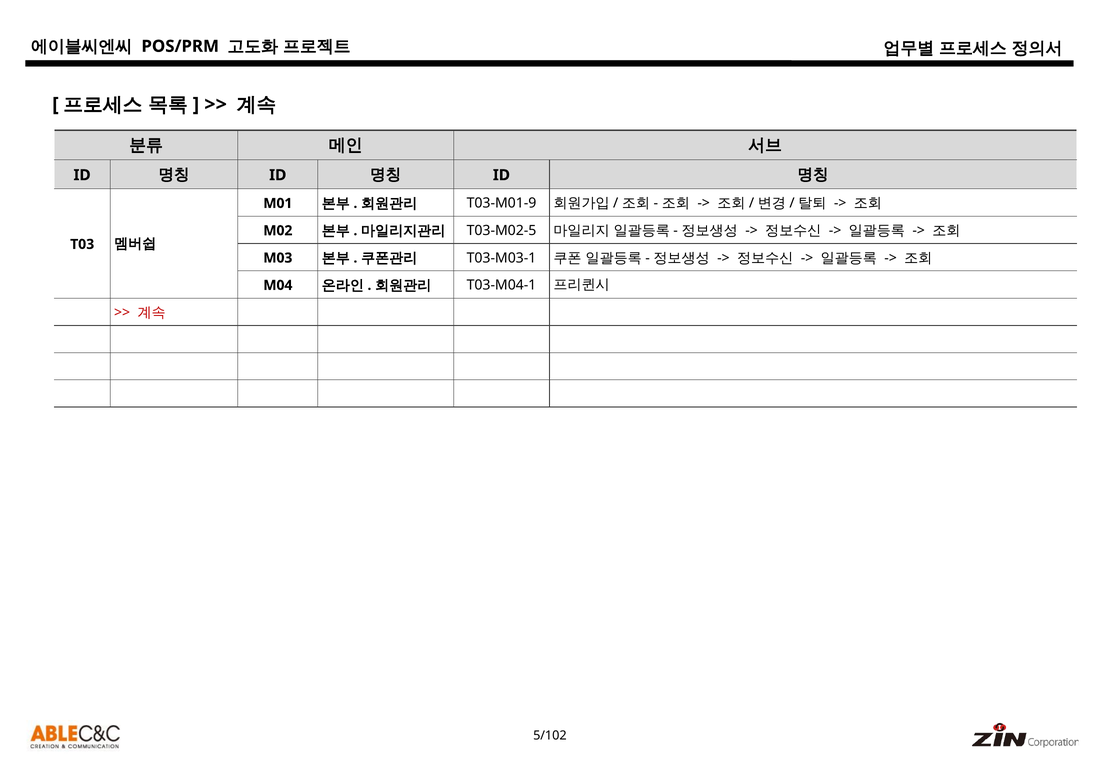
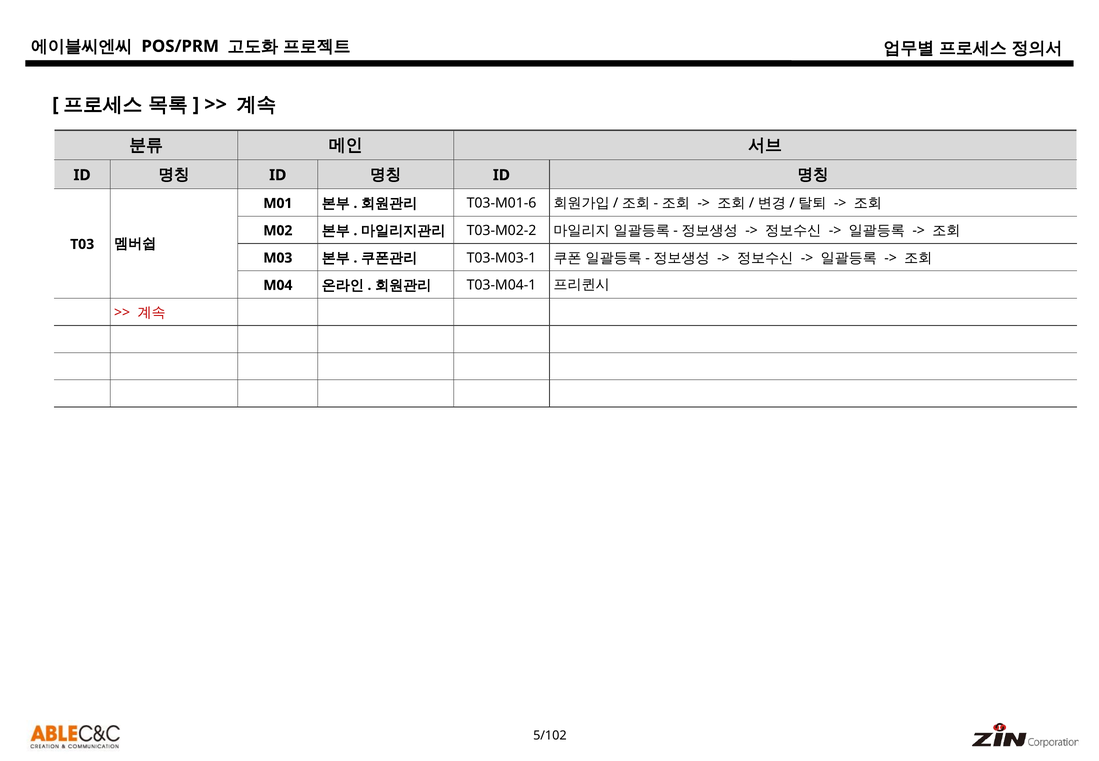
T03-M01-9: T03-M01-9 -> T03-M01-6
T03-M02-5: T03-M02-5 -> T03-M02-2
